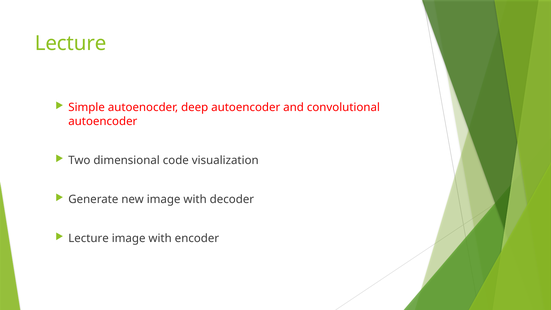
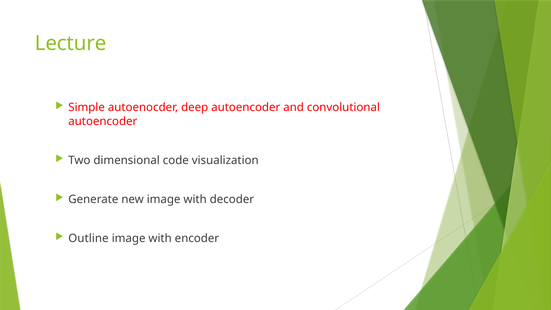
Lecture at (89, 238): Lecture -> Outline
